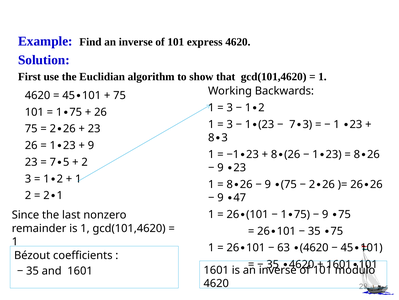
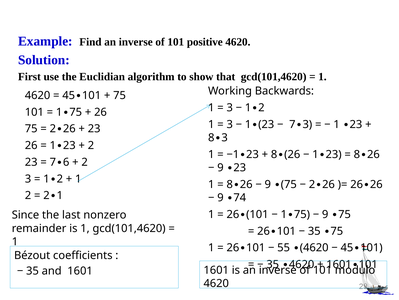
express: express -> positive
9 at (91, 145): 9 -> 2
5: 5 -> 6
47: 47 -> 74
63: 63 -> 55
